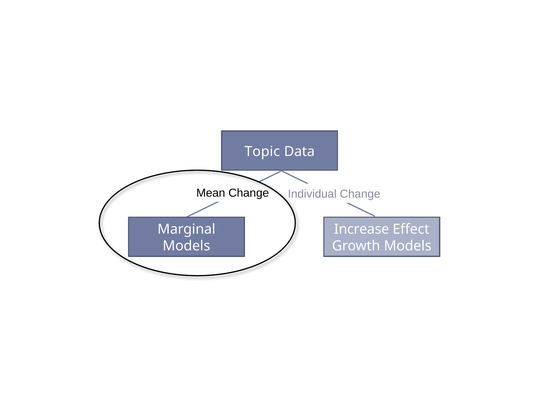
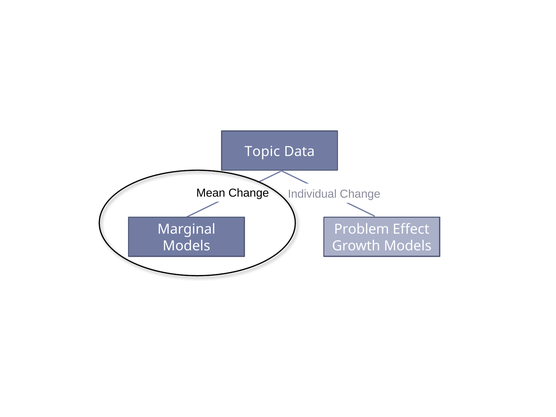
Increase: Increase -> Problem
